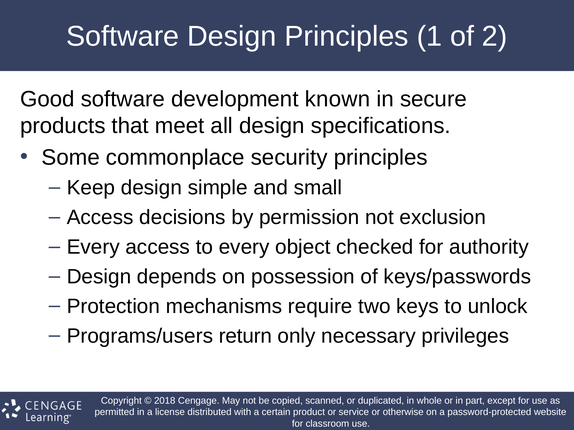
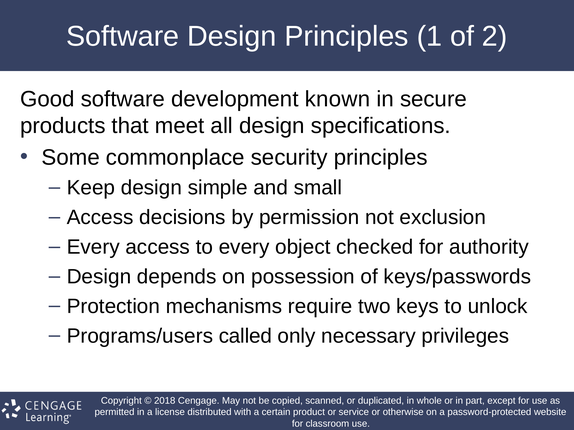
return: return -> called
